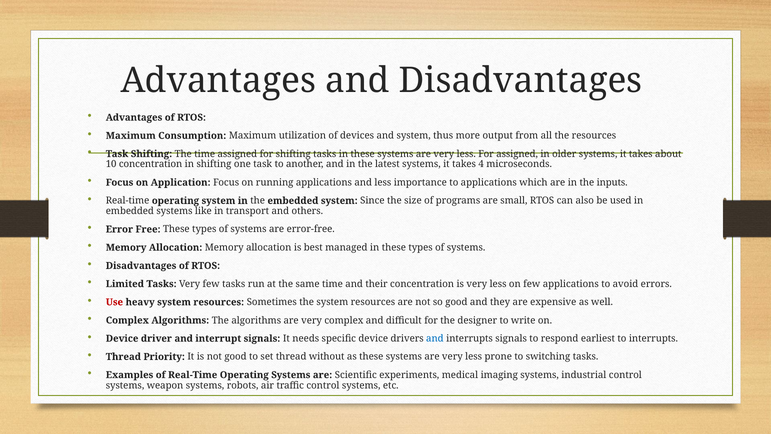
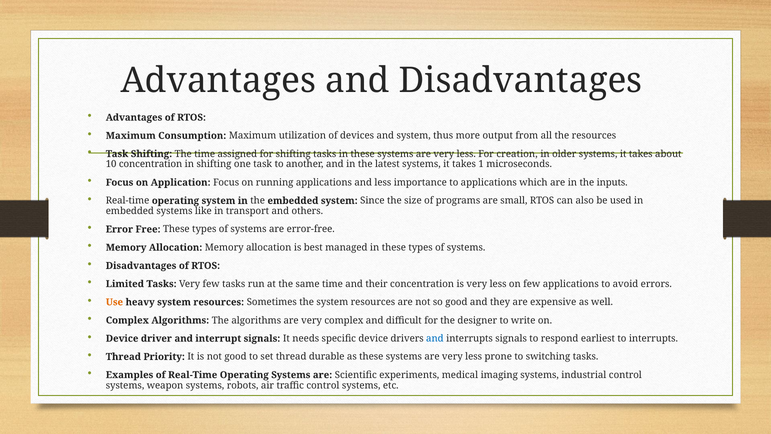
For assigned: assigned -> creation
4: 4 -> 1
Use colour: red -> orange
without: without -> durable
